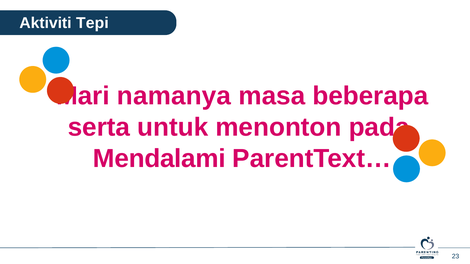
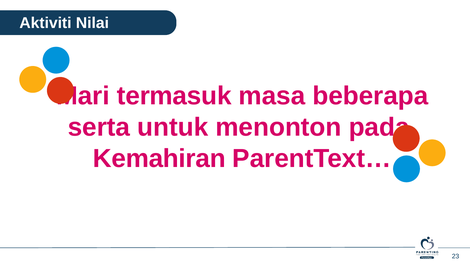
Tepi: Tepi -> Nilai
namanya: namanya -> termasuk
Mendalami: Mendalami -> Kemahiran
